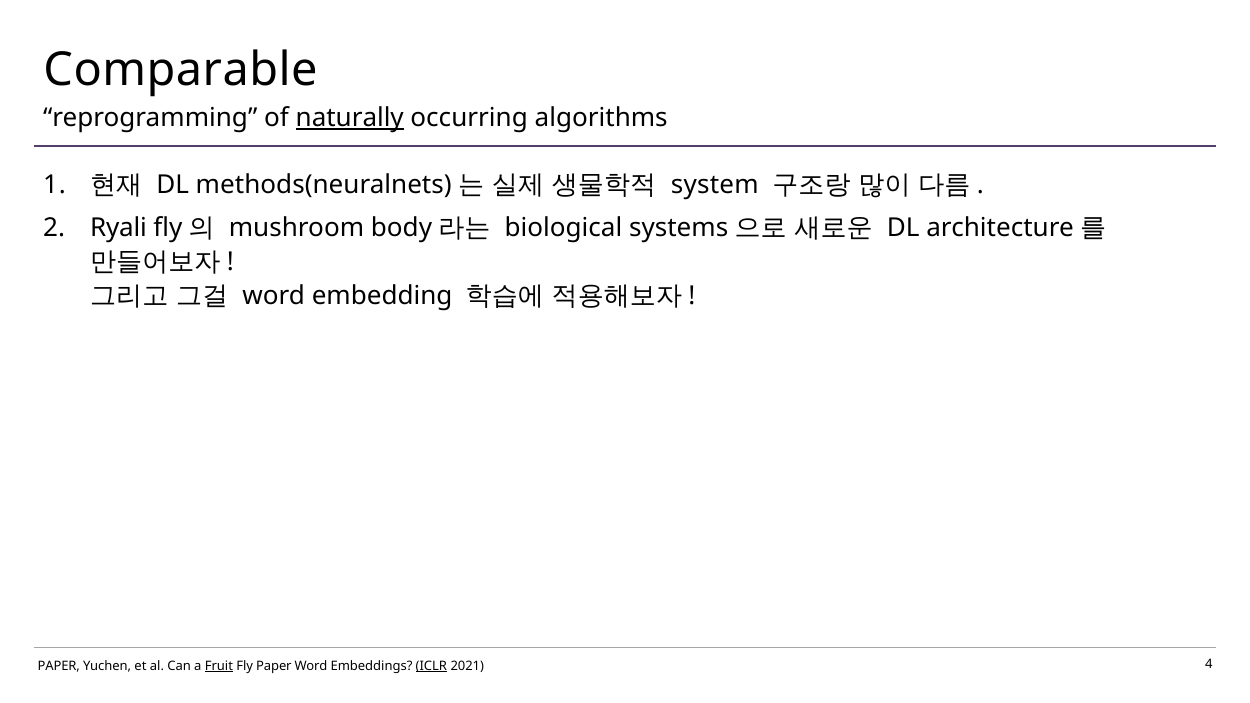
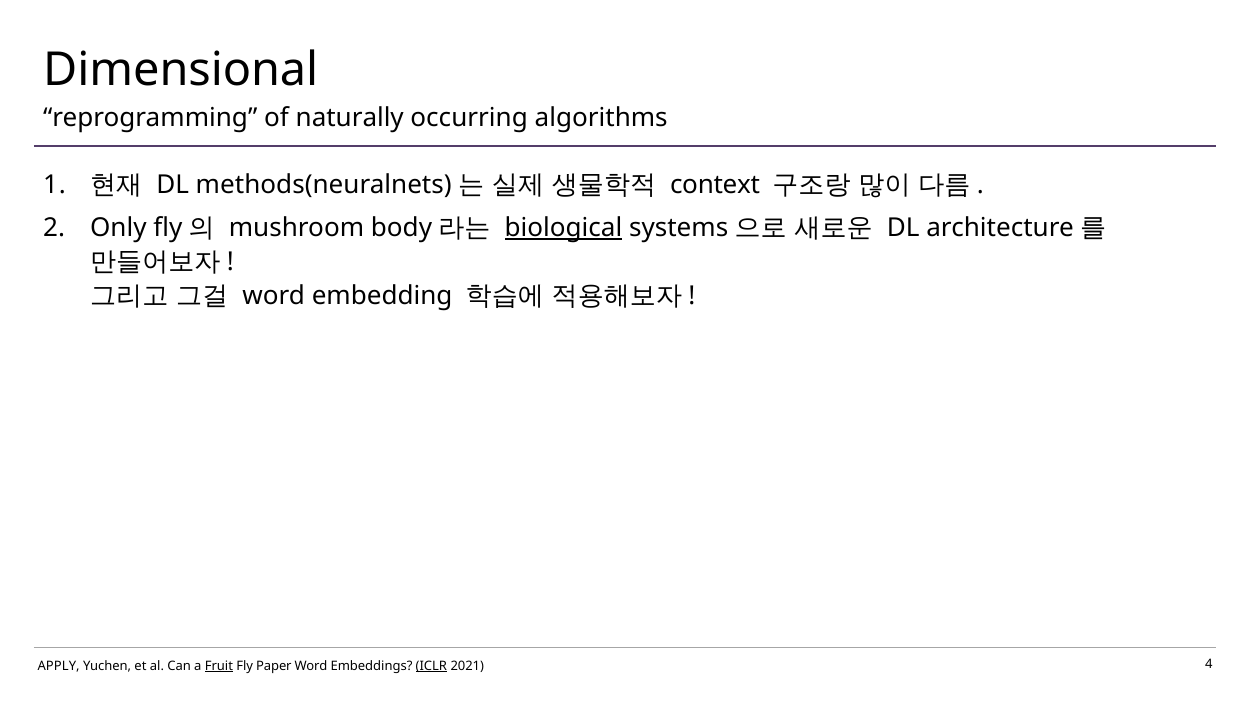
Comparable: Comparable -> Dimensional
naturally underline: present -> none
system: system -> context
Ryali: Ryali -> Only
biological underline: none -> present
PAPER at (59, 666): PAPER -> APPLY
